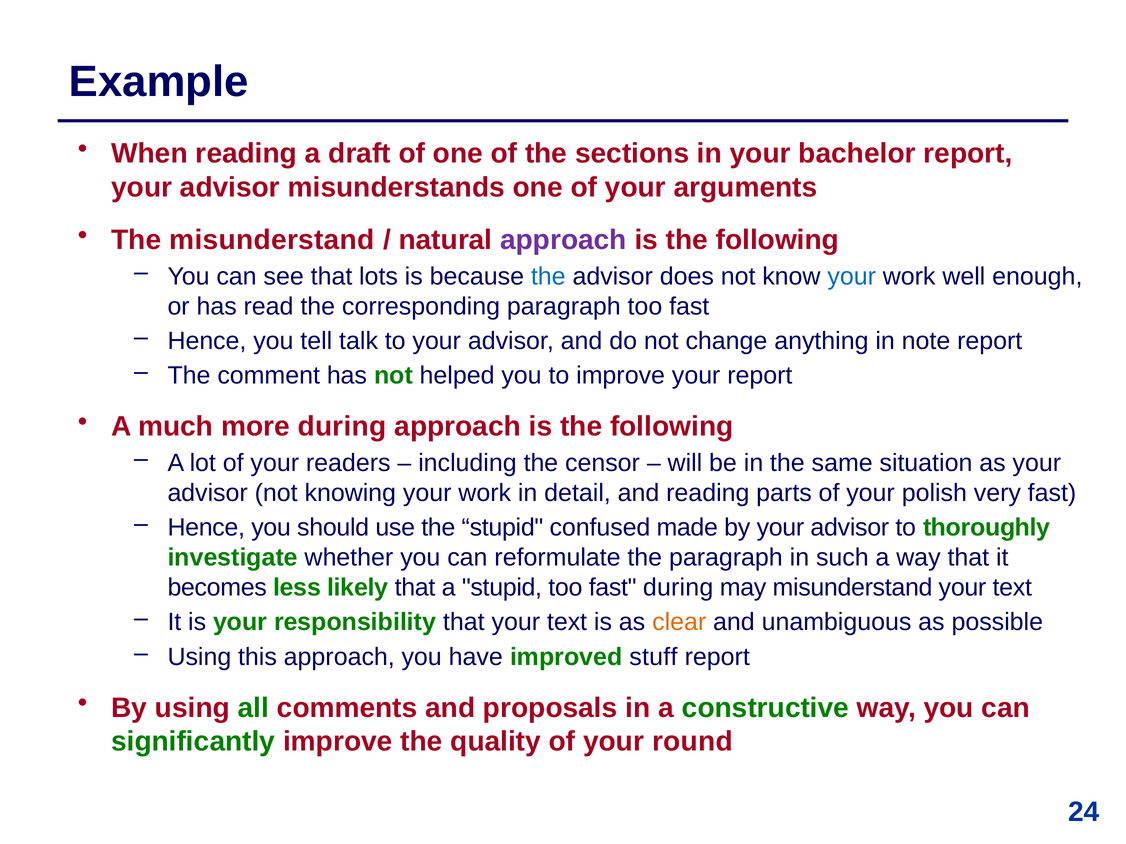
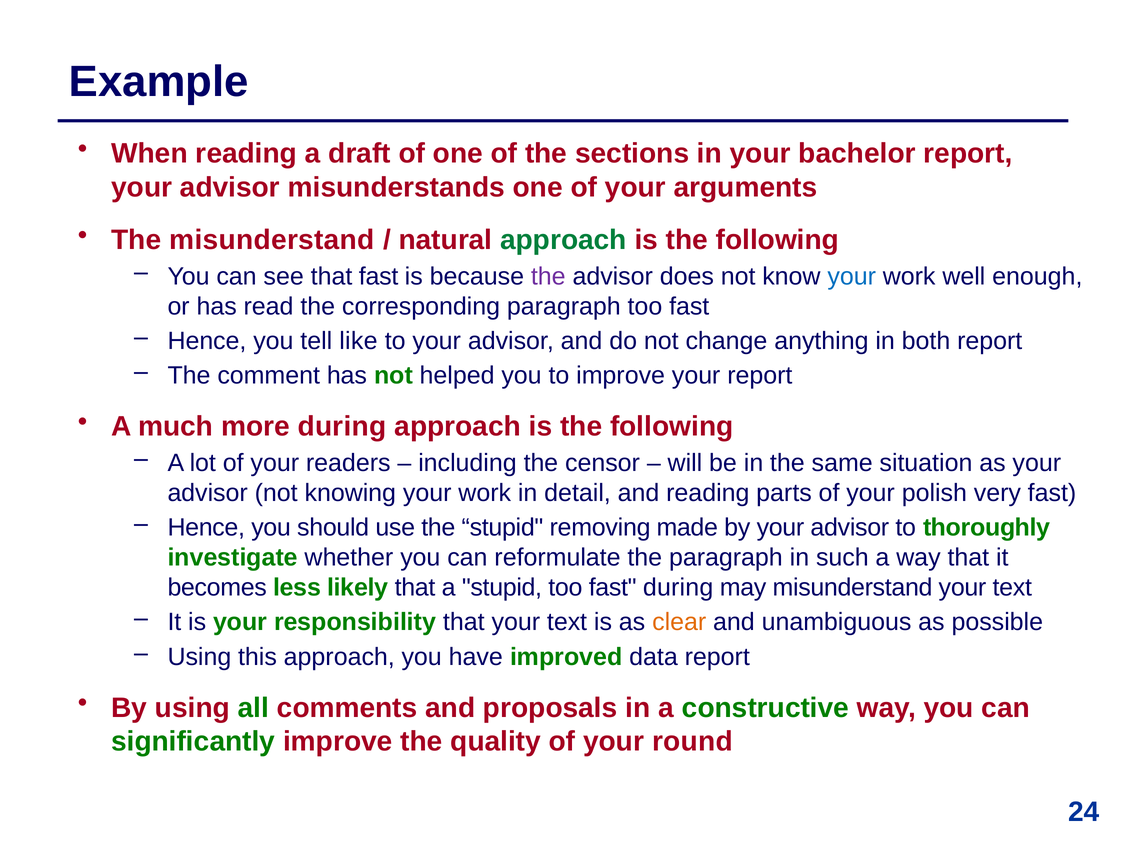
approach at (563, 240) colour: purple -> green
that lots: lots -> fast
the at (548, 276) colour: blue -> purple
talk: talk -> like
note: note -> both
confused: confused -> removing
stuff: stuff -> data
